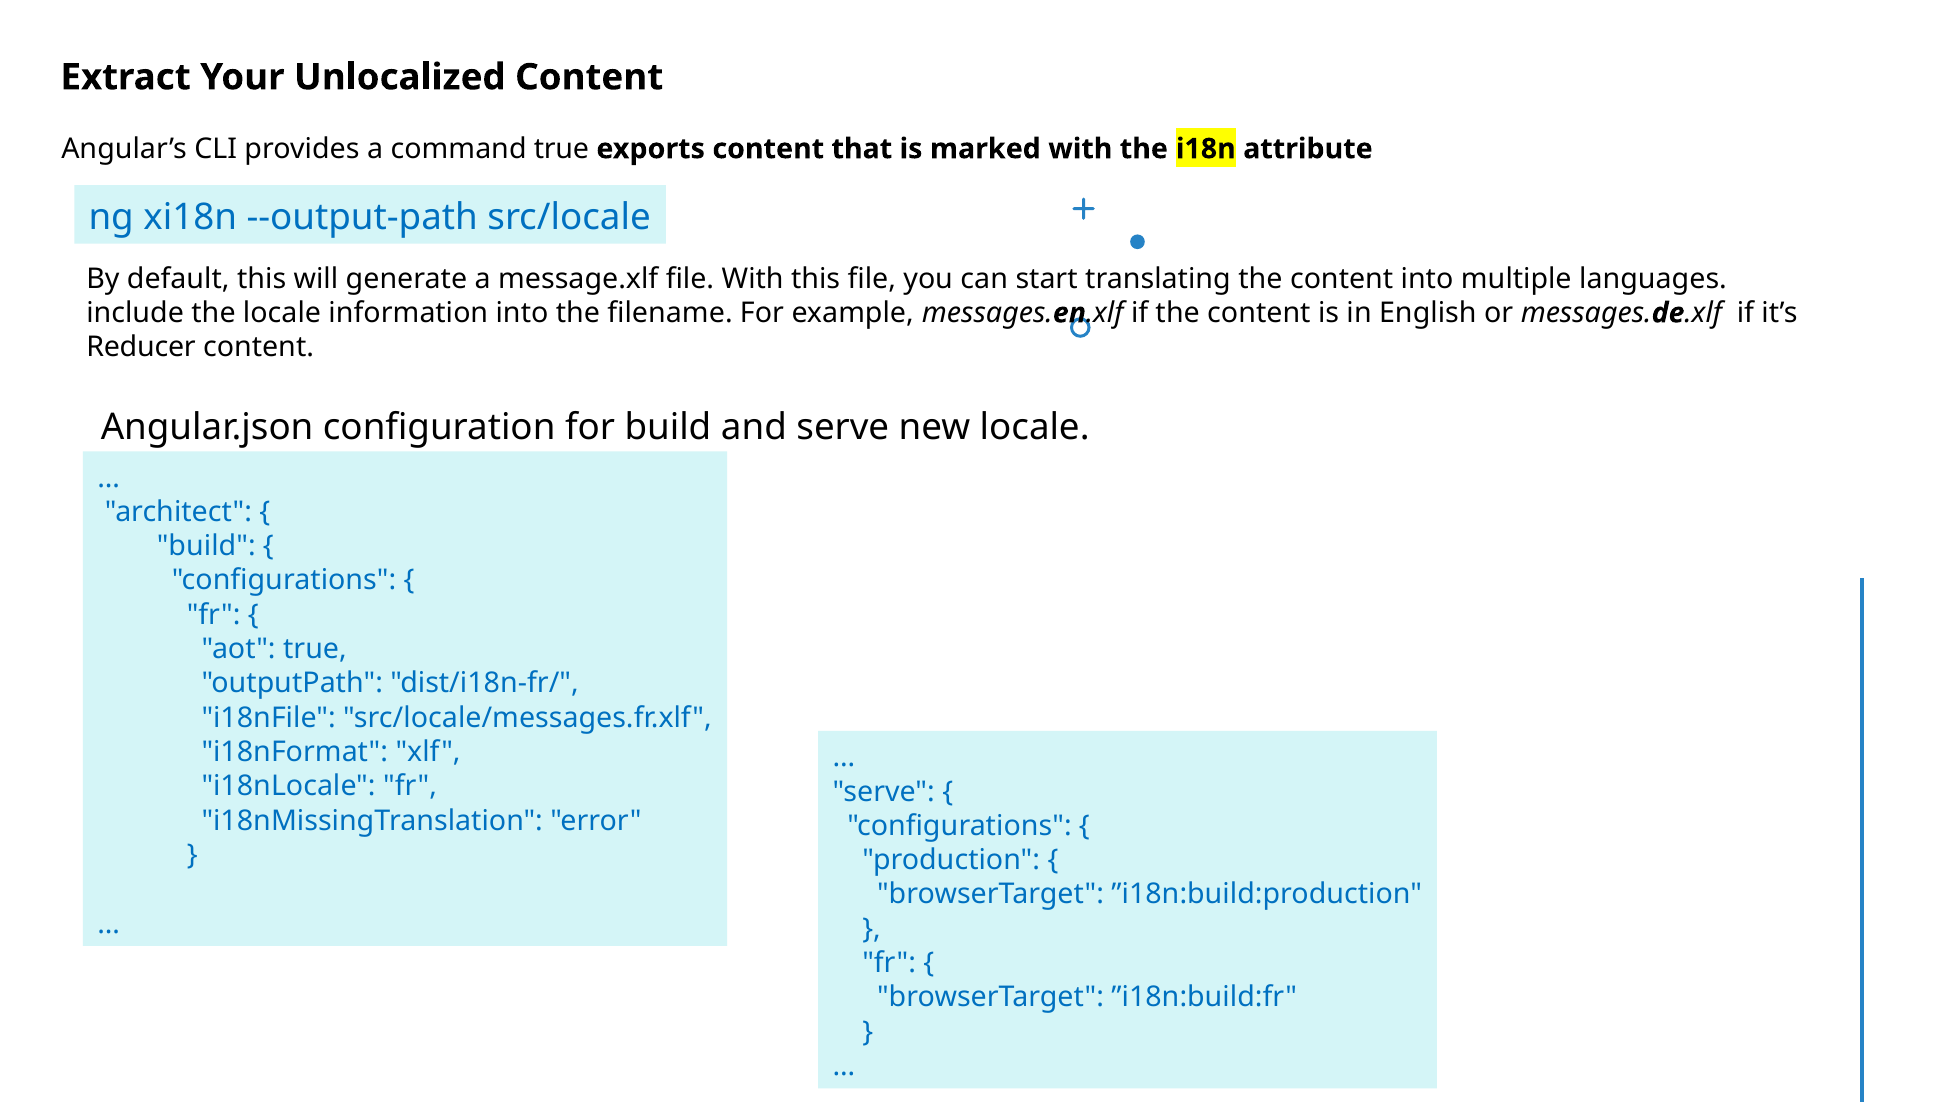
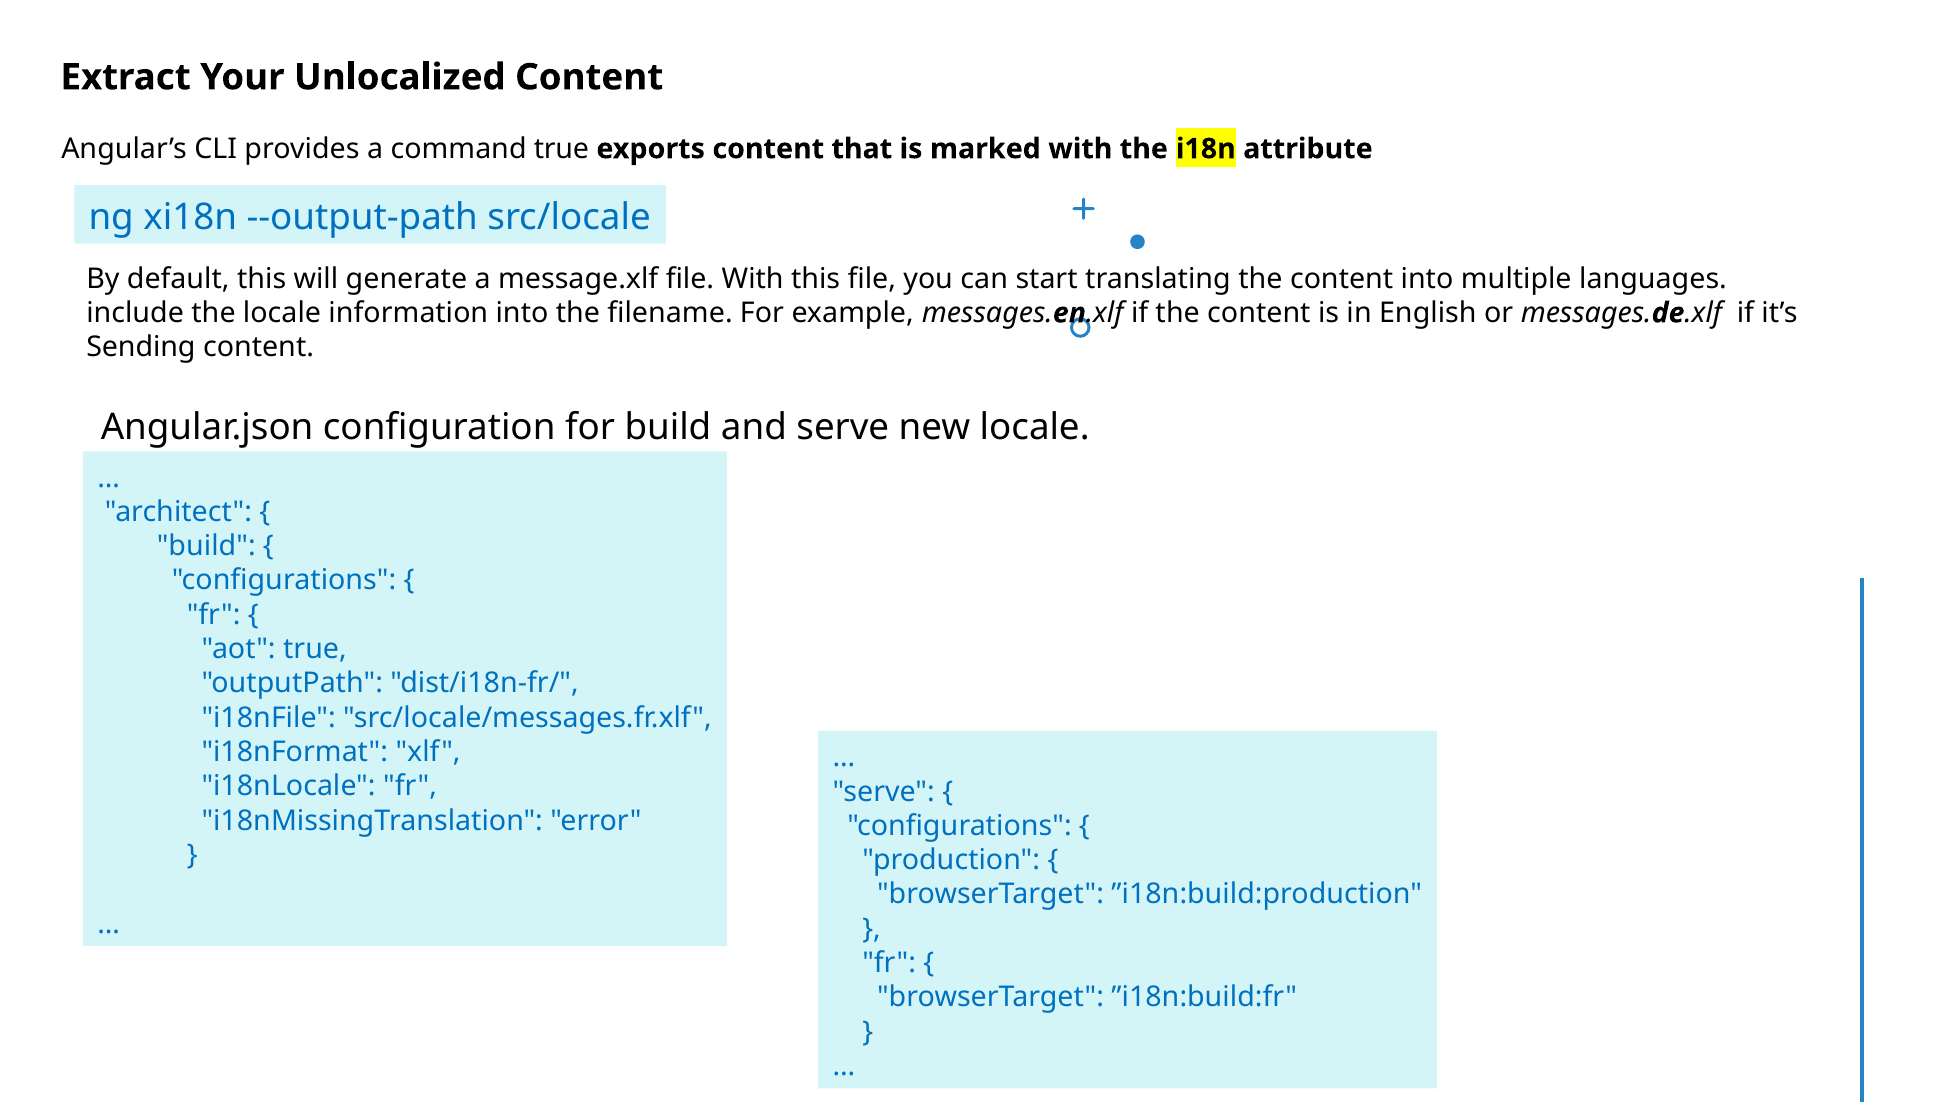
Reducer: Reducer -> Sending
